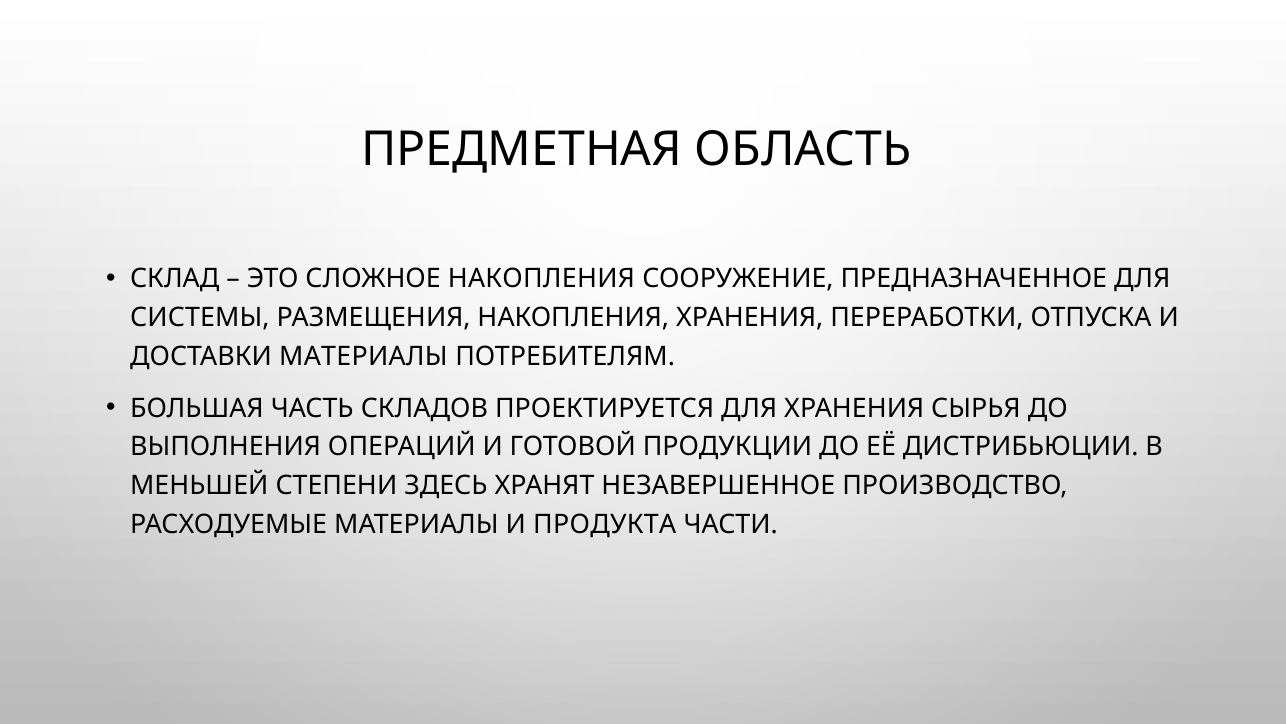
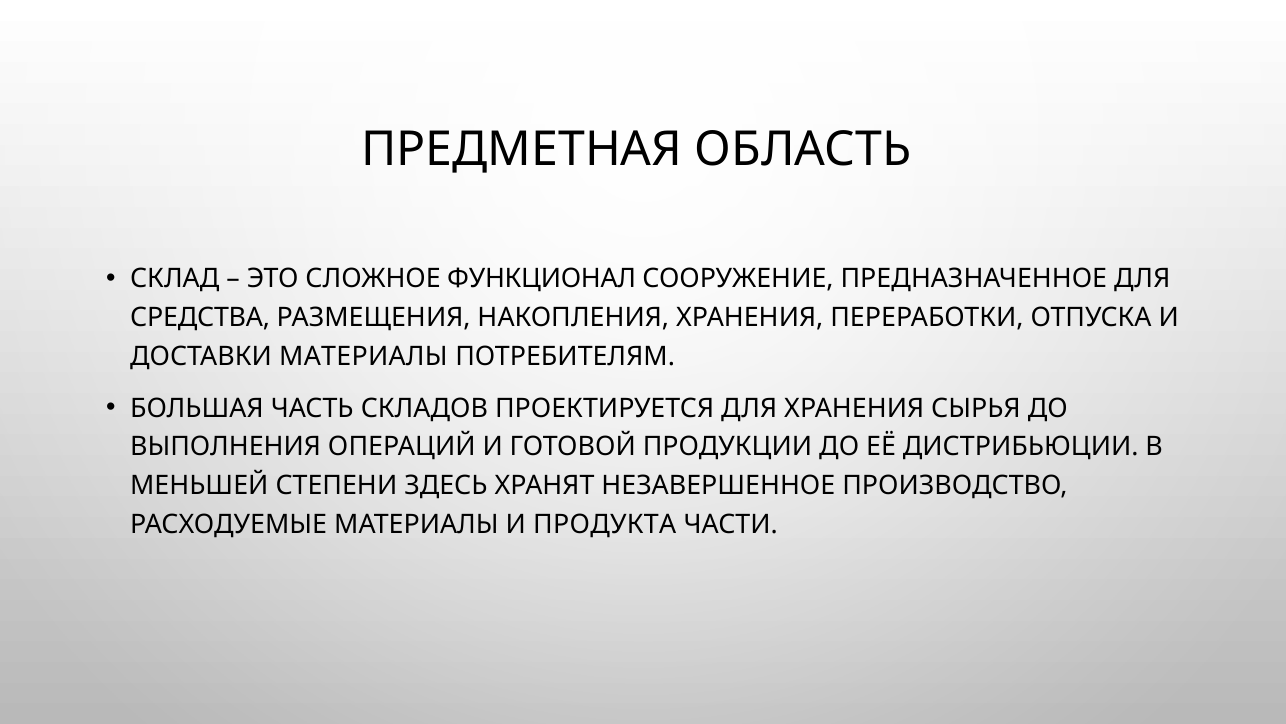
СЛОЖНОЕ НАКОПЛЕНИЯ: НАКОПЛЕНИЯ -> ФУНКЦИОНАЛ
СИСТЕМЫ: СИСТЕМЫ -> СРЕДСТВА
